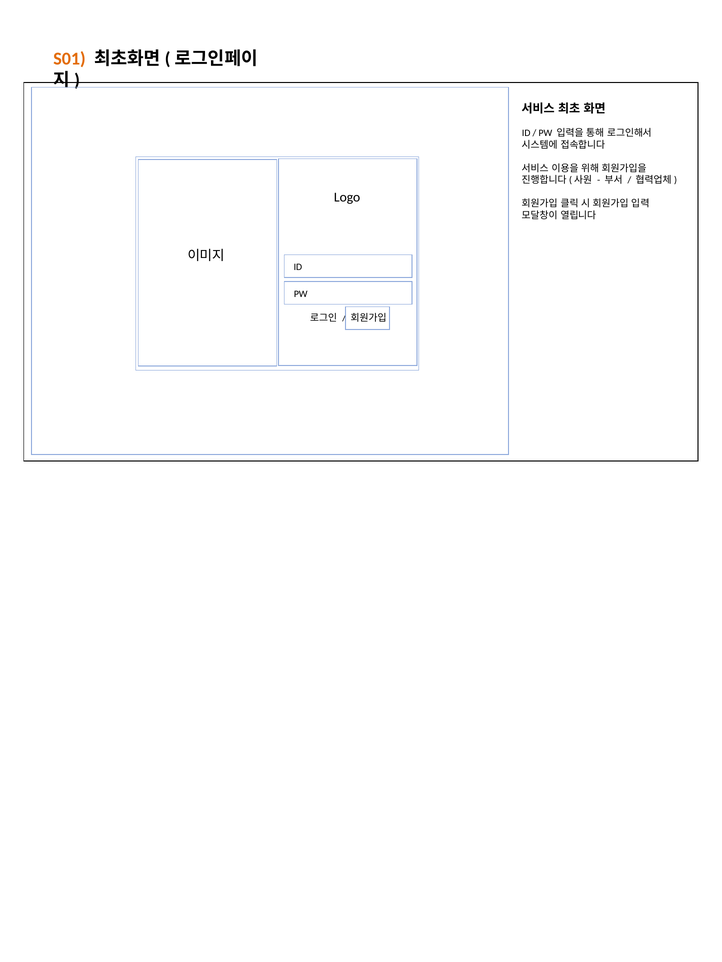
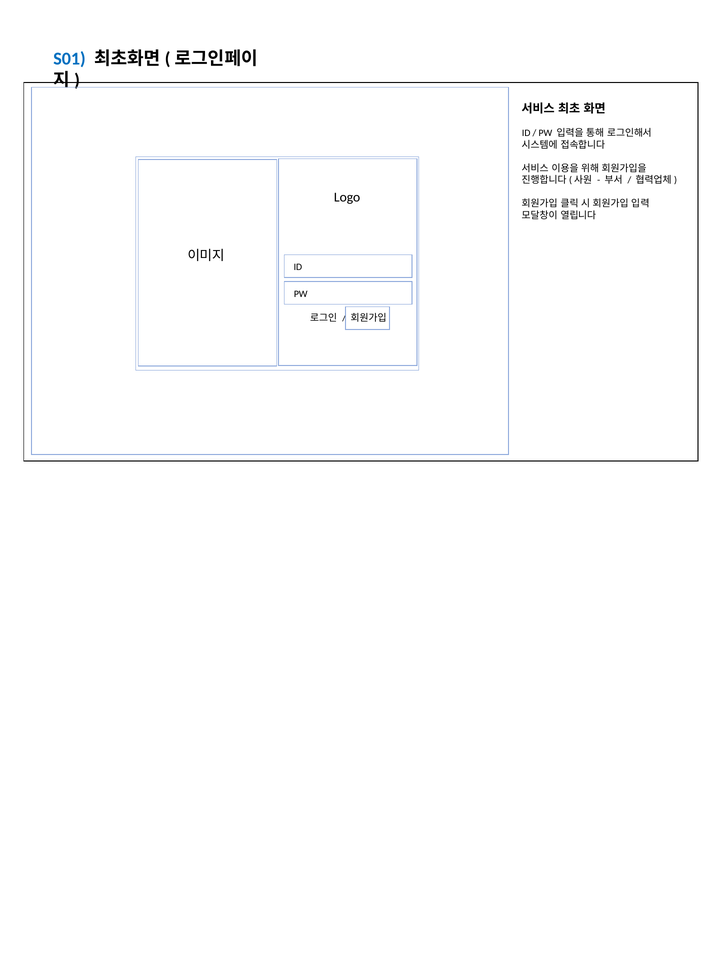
S01 colour: orange -> blue
